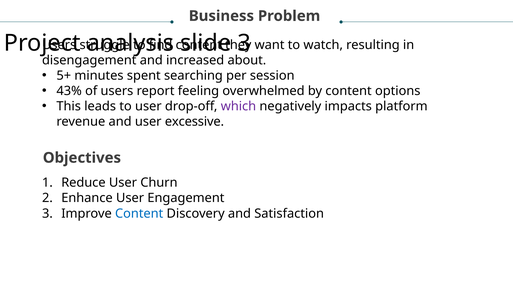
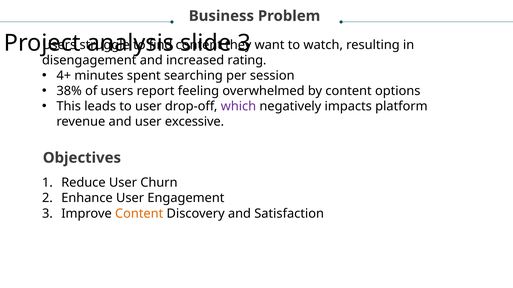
about: about -> rating
5+: 5+ -> 4+
43%: 43% -> 38%
Content at (139, 214) colour: blue -> orange
